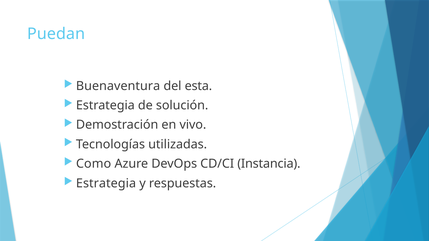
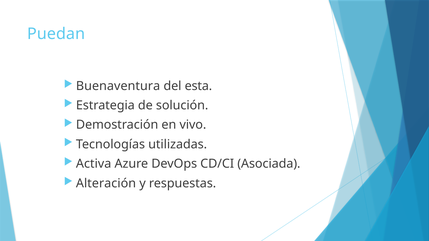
Como: Como -> Activa
Instancia: Instancia -> Asociada
Estrategia at (106, 183): Estrategia -> Alteración
